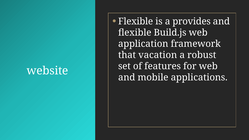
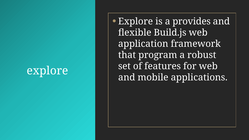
Flexible at (136, 21): Flexible -> Explore
vacation: vacation -> program
website at (48, 71): website -> explore
